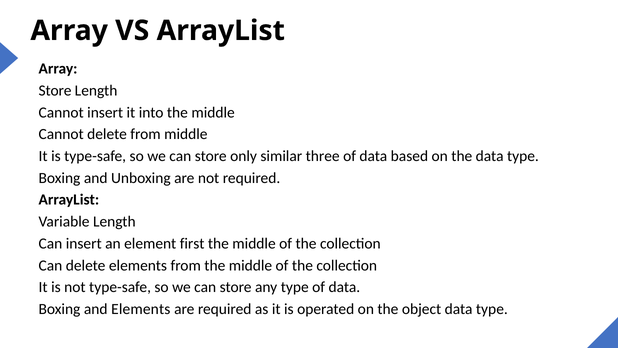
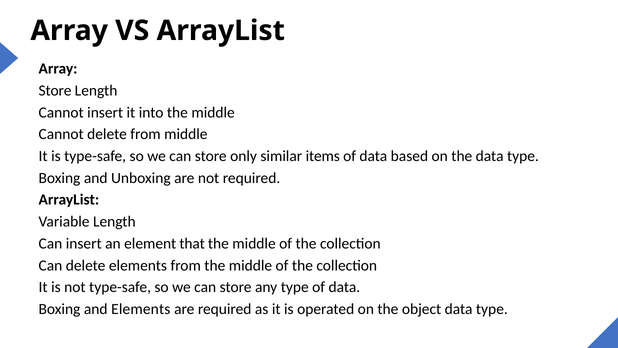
three: three -> items
first: first -> that
